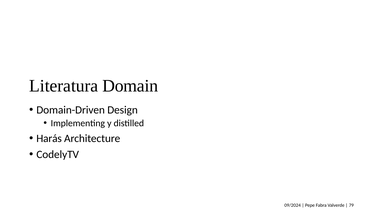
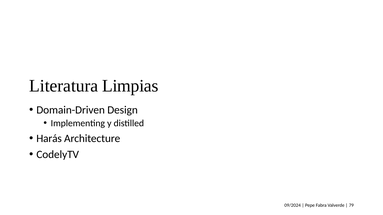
Domain: Domain -> Limpias
